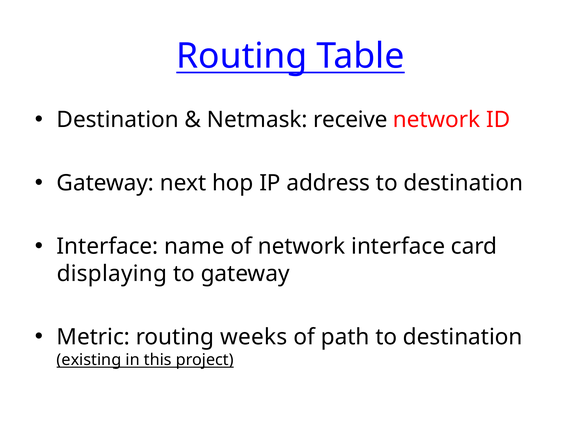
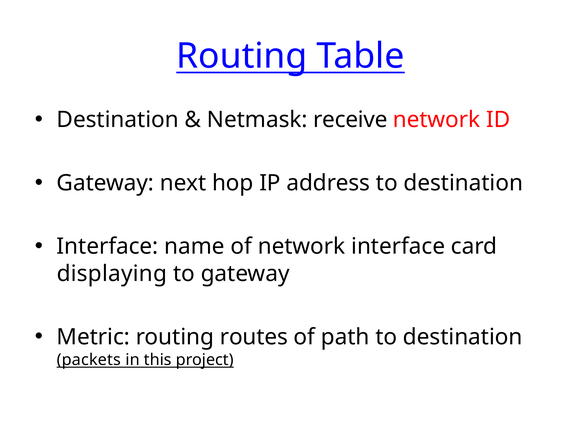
weeks: weeks -> routes
existing: existing -> packets
